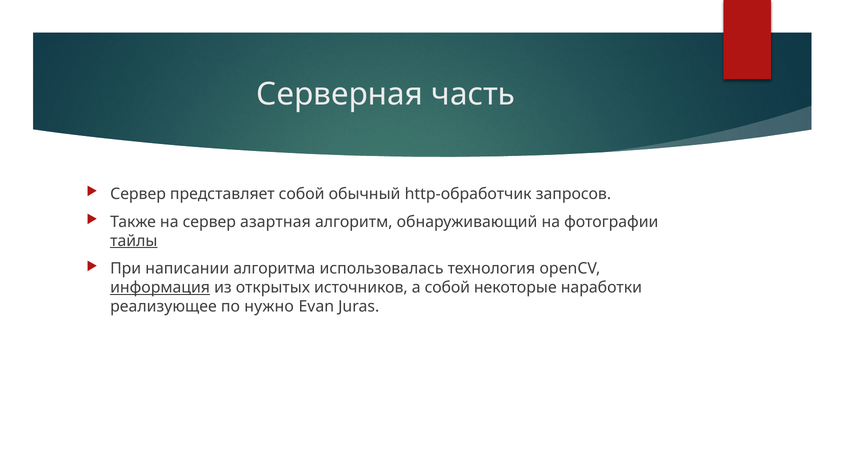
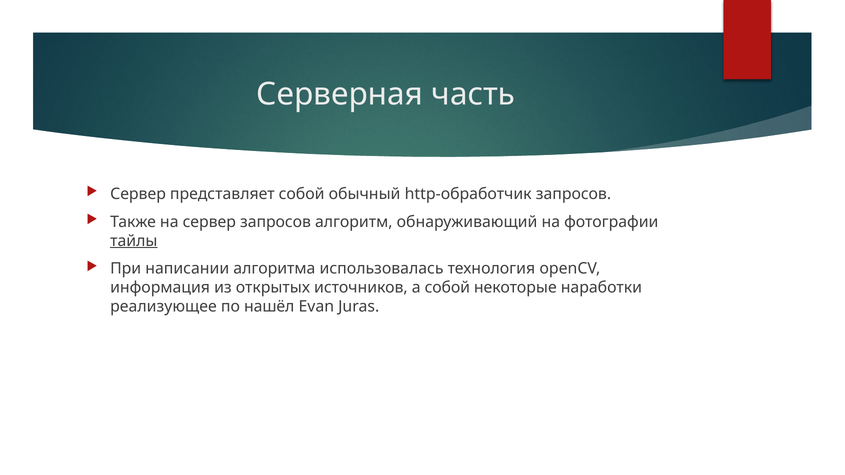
сервер азартная: азартная -> запросов
информация underline: present -> none
нужно: нужно -> нашёл
